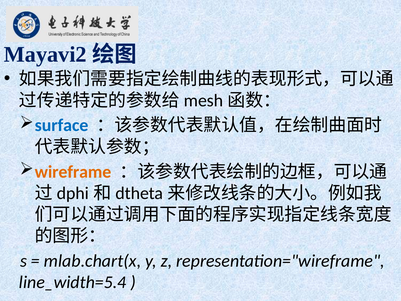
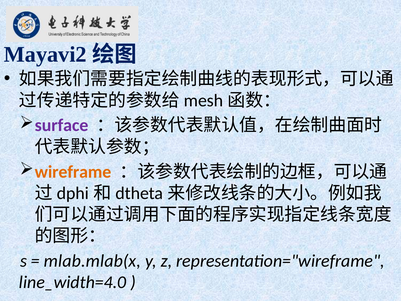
surface colour: blue -> purple
mlab.chart(x: mlab.chart(x -> mlab.mlab(x
line_width=5.4: line_width=5.4 -> line_width=4.0
